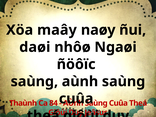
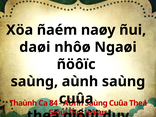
maây: maây -> ñaém
